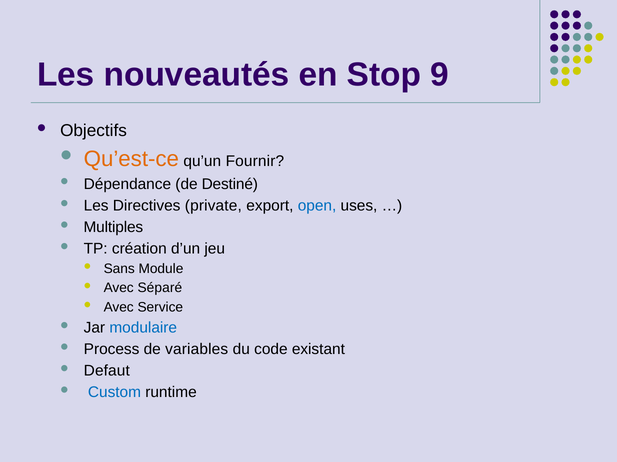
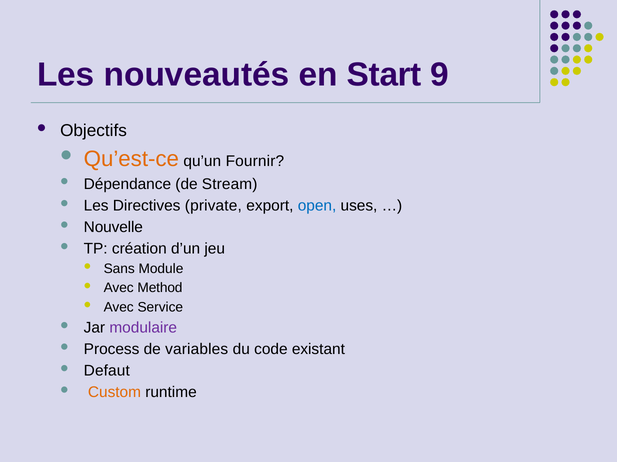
Stop: Stop -> Start
Destiné: Destiné -> Stream
Multiples: Multiples -> Nouvelle
Séparé: Séparé -> Method
modulaire colour: blue -> purple
Custom colour: blue -> orange
